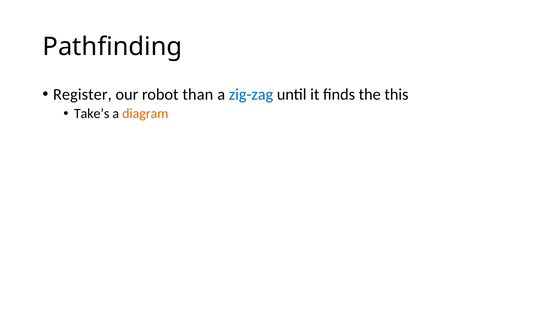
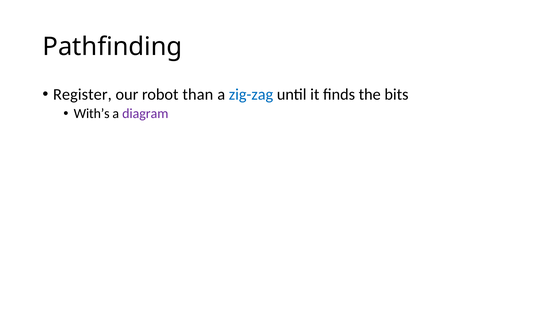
this: this -> bits
Take’s: Take’s -> With’s
diagram colour: orange -> purple
